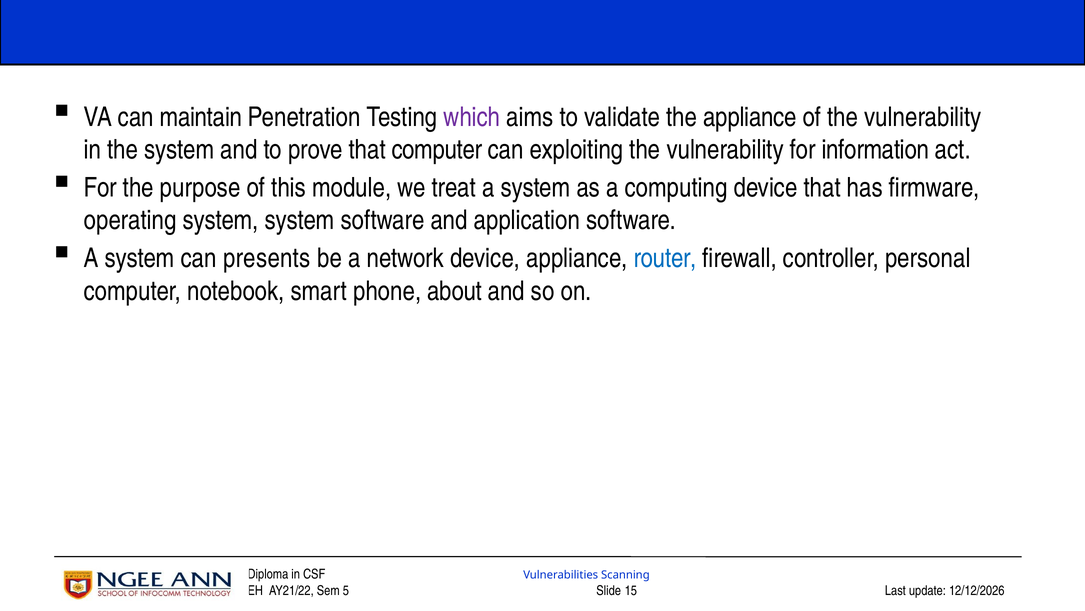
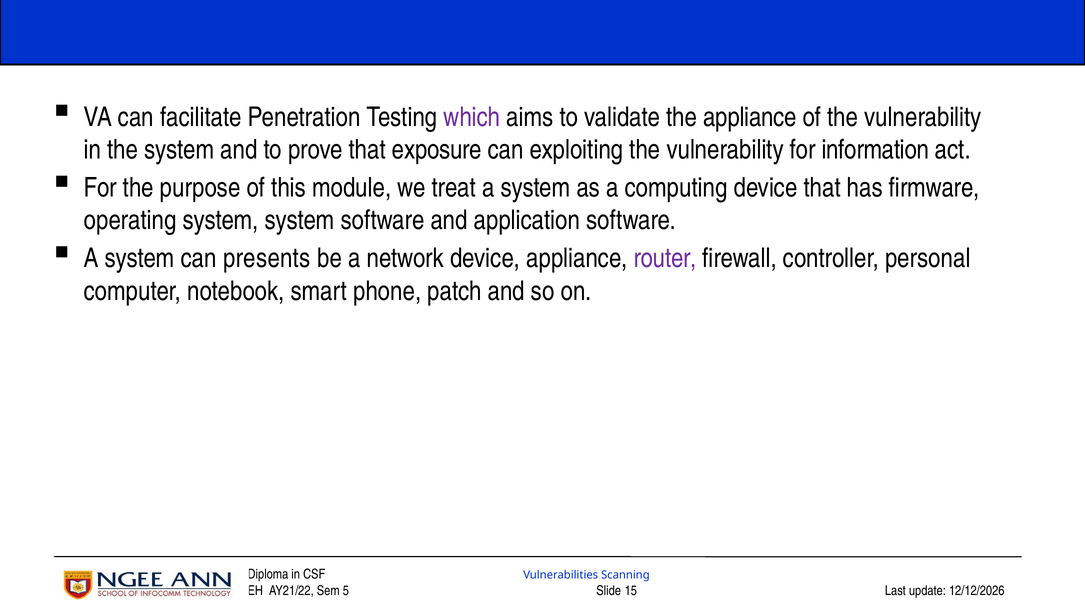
maintain: maintain -> facilitate
that computer: computer -> exposure
router colour: blue -> purple
about: about -> patch
